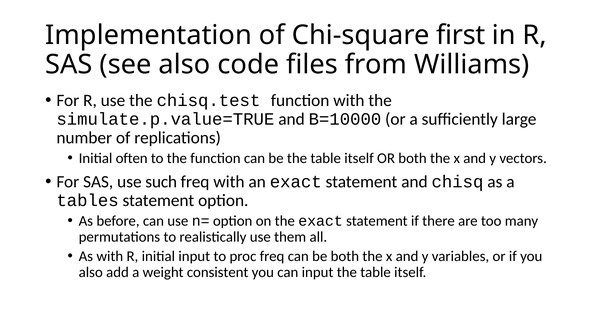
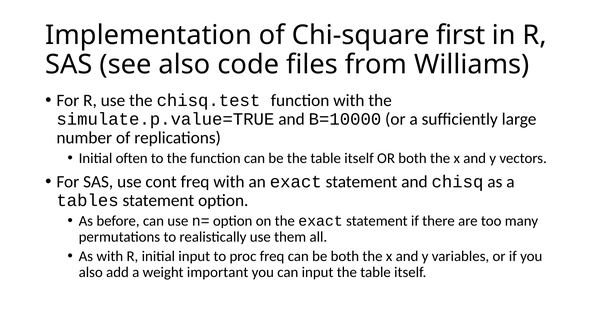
such: such -> cont
consistent: consistent -> important
